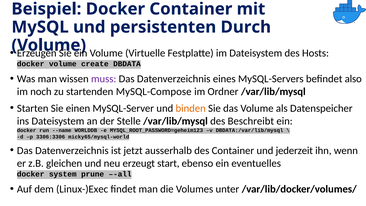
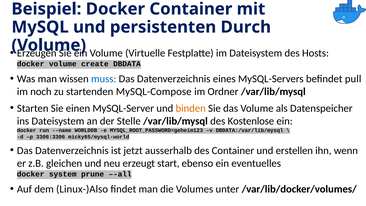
muss colour: purple -> blue
also: also -> pull
Beschreibt: Beschreibt -> Kostenlose
jederzeit: jederzeit -> erstellen
Linux-)Exec: Linux-)Exec -> Linux-)Also
